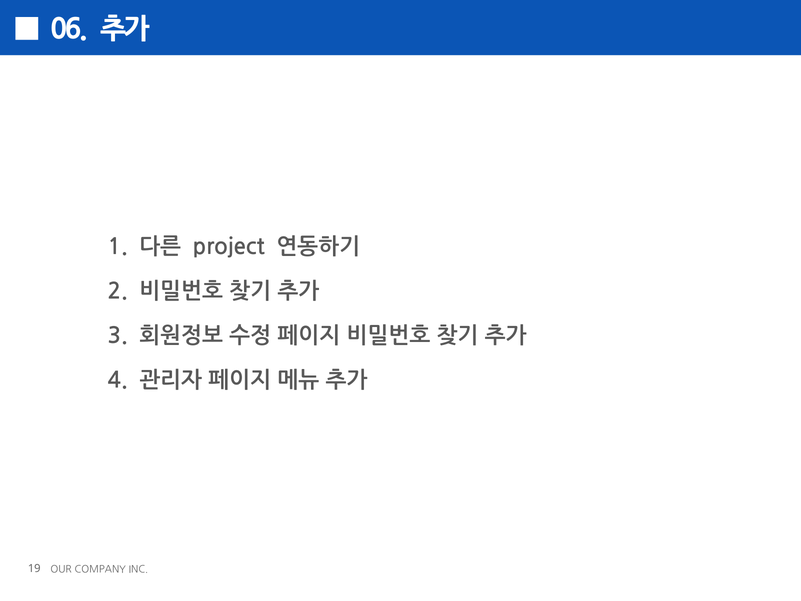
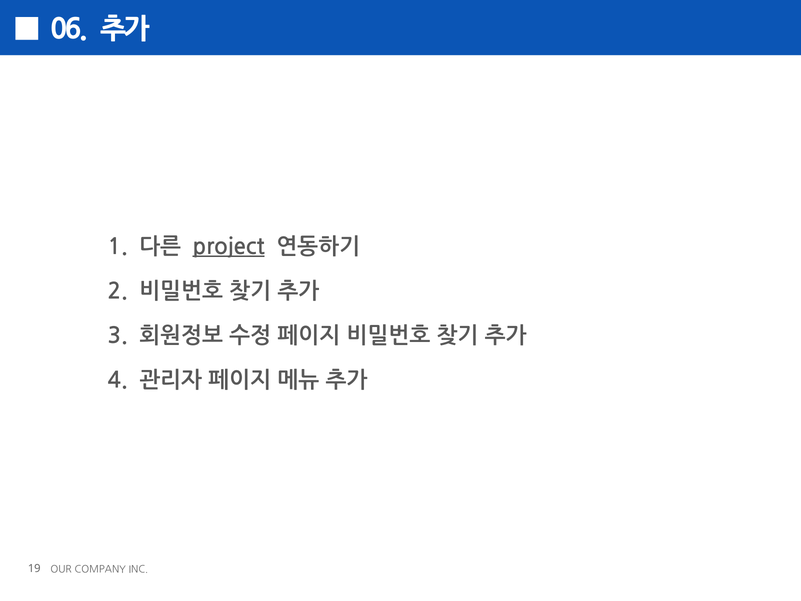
project underline: none -> present
